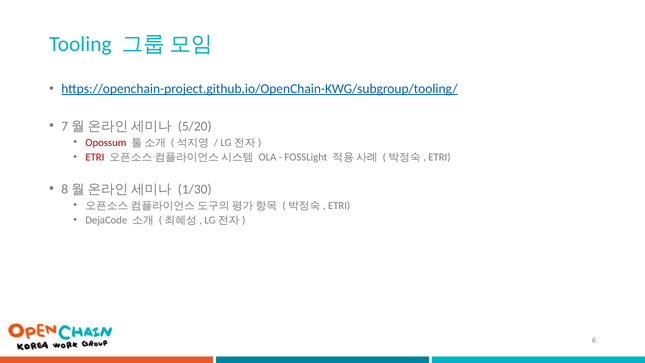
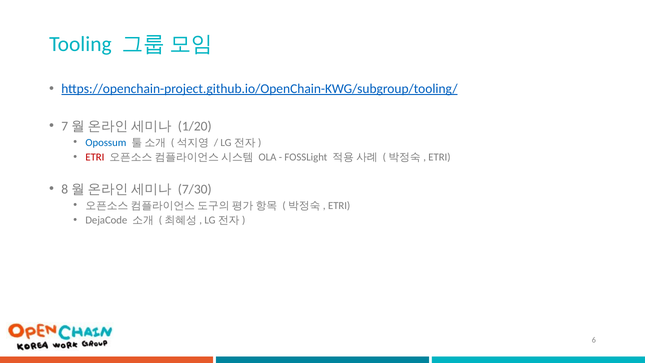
5/20: 5/20 -> 1/20
Opossum colour: red -> blue
1/30: 1/30 -> 7/30
